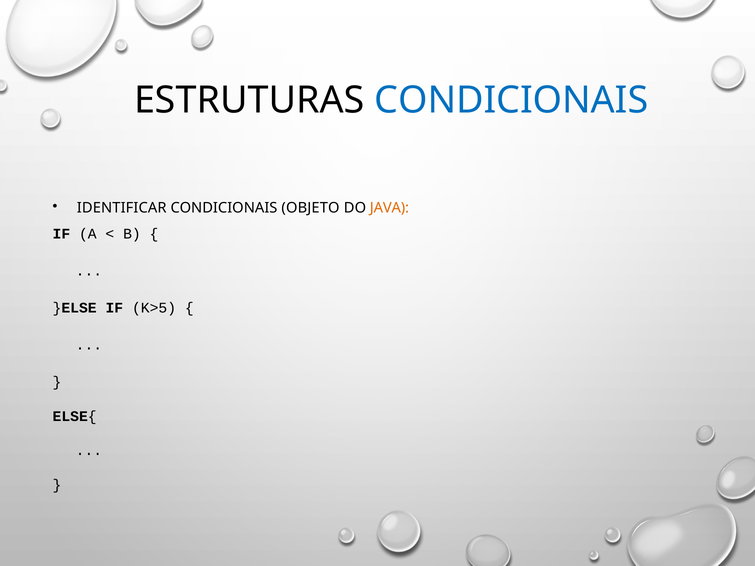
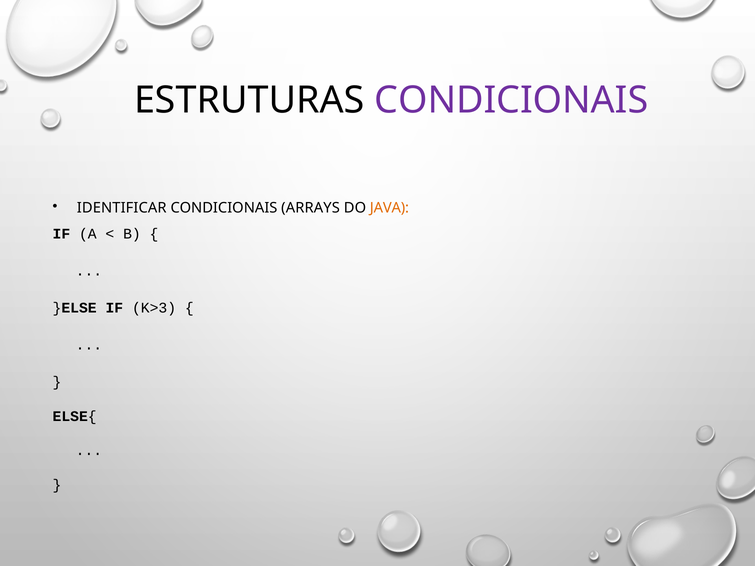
CONDICIONAIS at (511, 101) colour: blue -> purple
OBJETO: OBJETO -> ARRAYS
K>5: K>5 -> K>3
